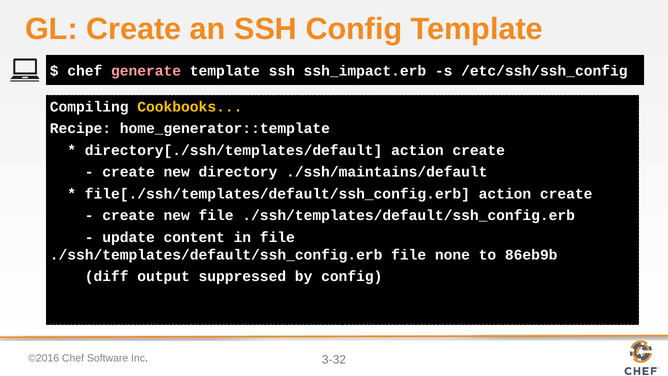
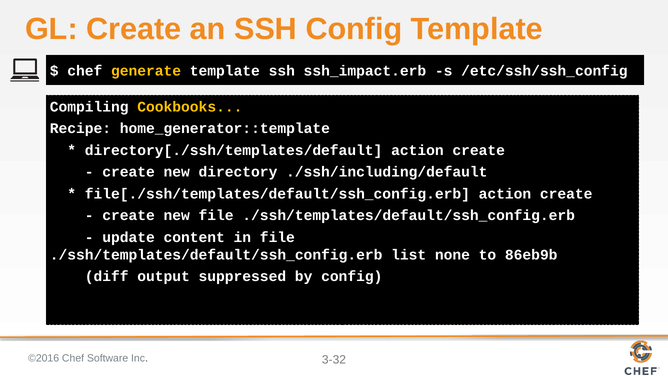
generate colour: pink -> yellow
./ssh/maintains/default: ./ssh/maintains/default -> ./ssh/including/default
./ssh/templates/default/ssh_config.erb file: file -> list
